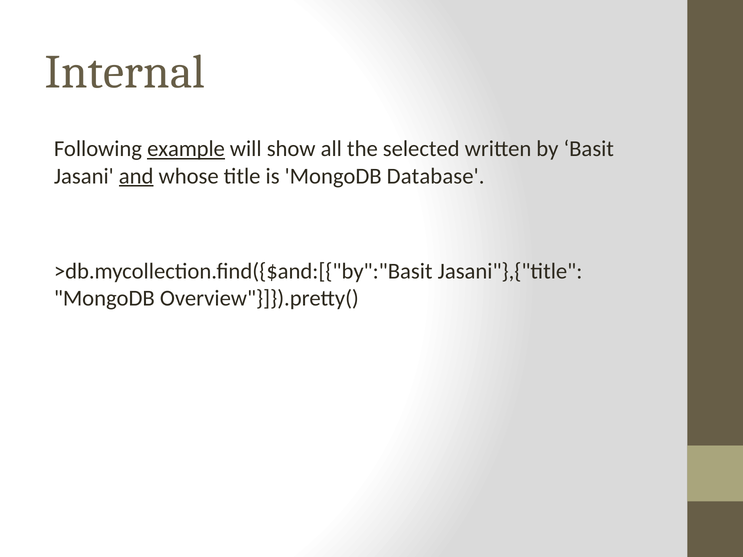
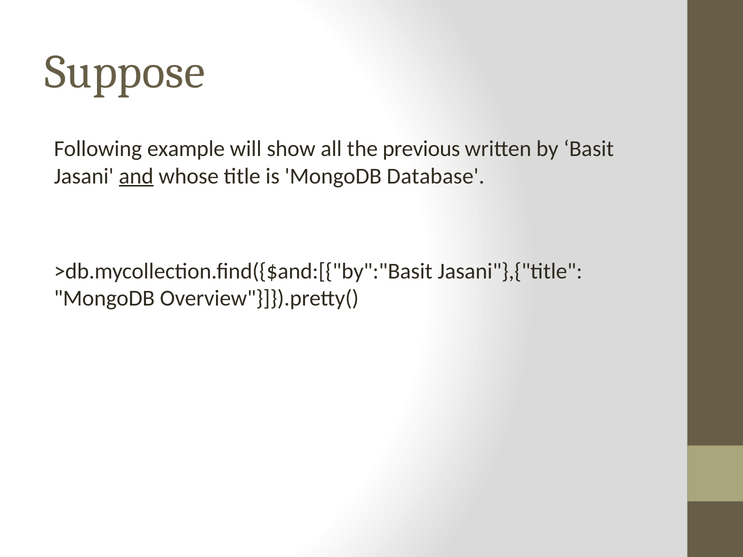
Internal: Internal -> Suppose
example underline: present -> none
selected: selected -> previous
